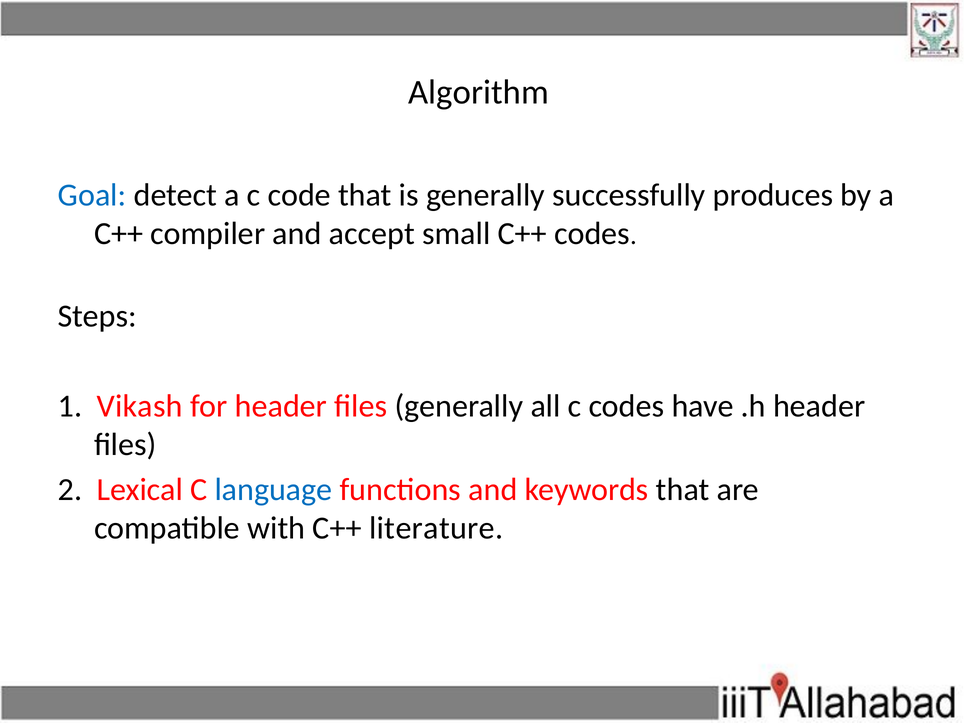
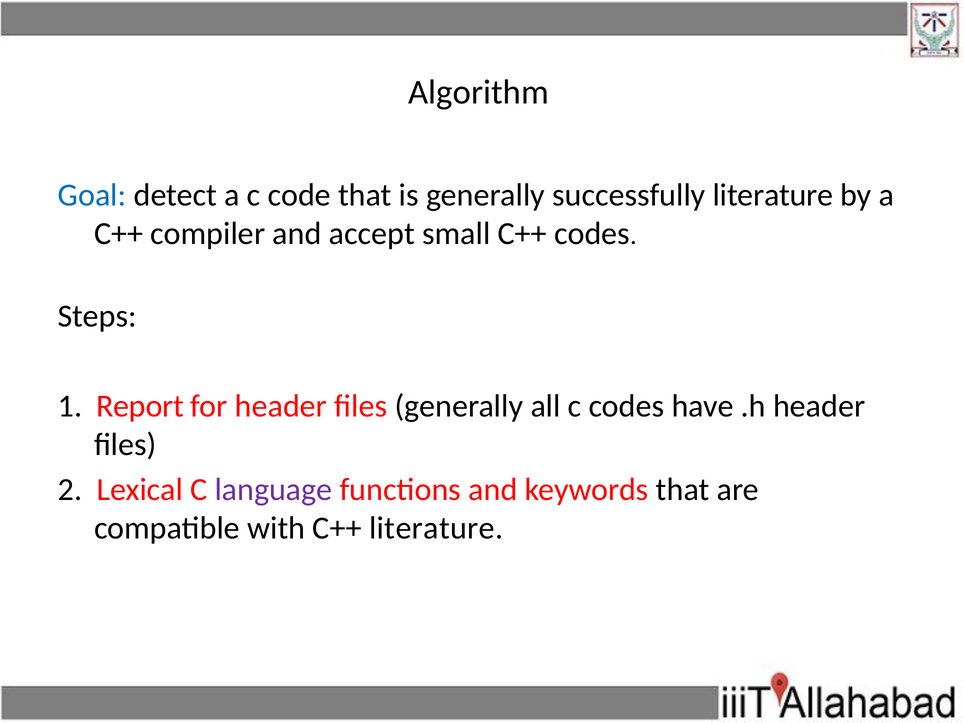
successfully produces: produces -> literature
Vikash: Vikash -> Report
language colour: blue -> purple
